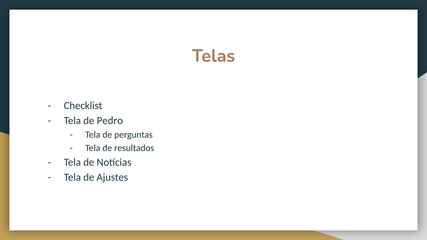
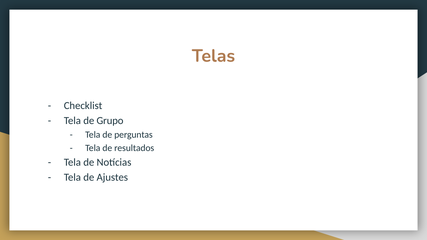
Pedro: Pedro -> Grupo
